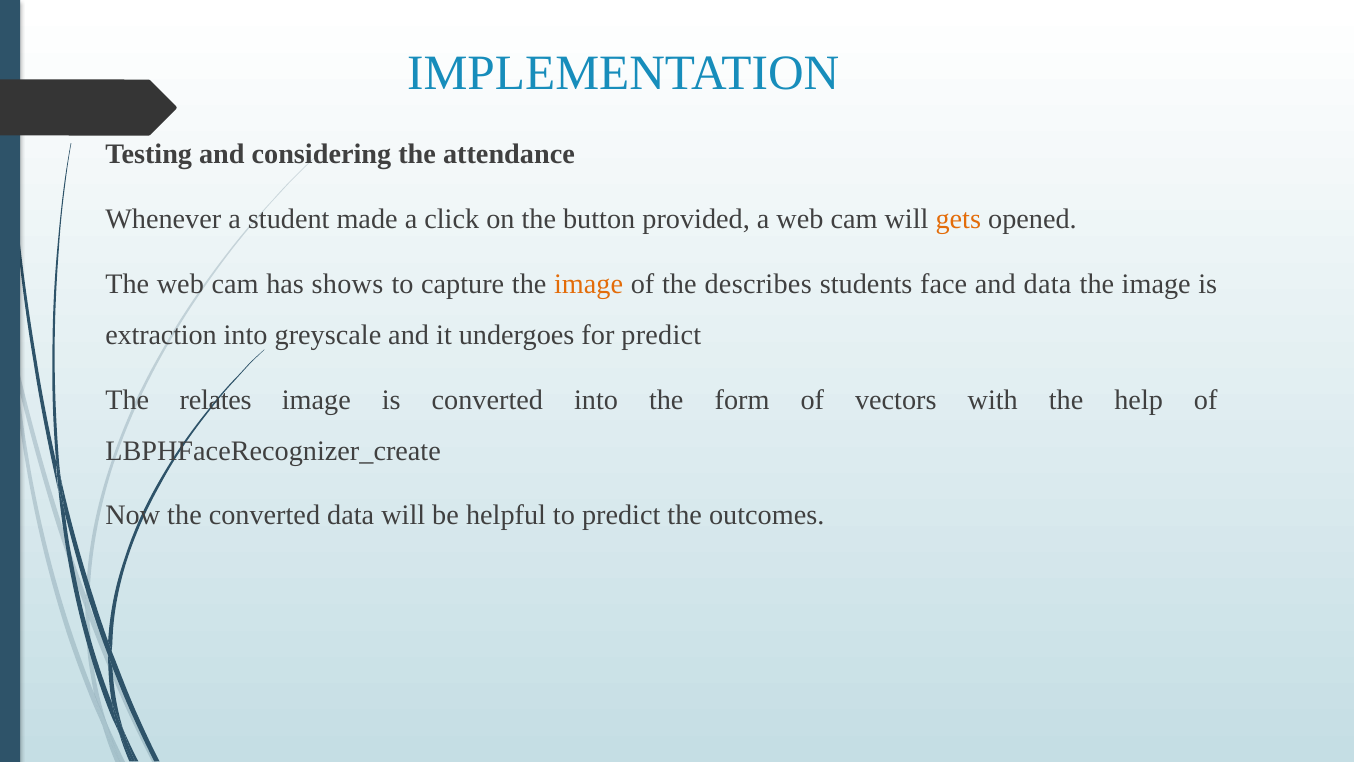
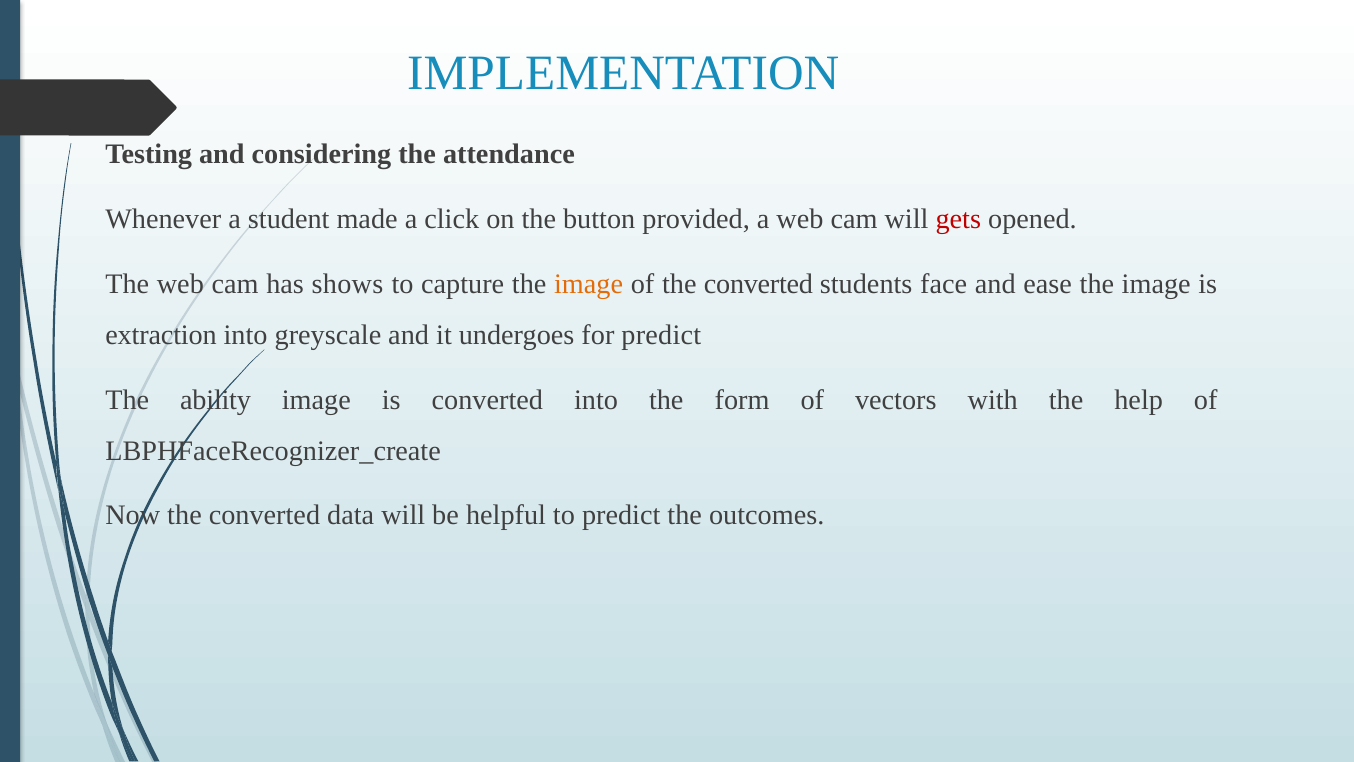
gets colour: orange -> red
of the describes: describes -> converted
and data: data -> ease
relates: relates -> ability
